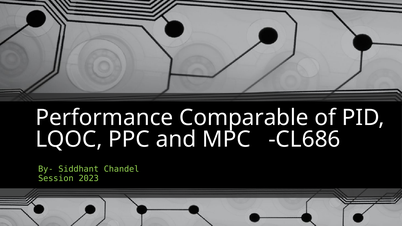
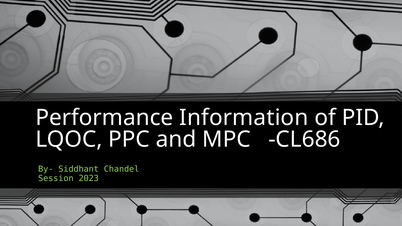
Comparable: Comparable -> Information
